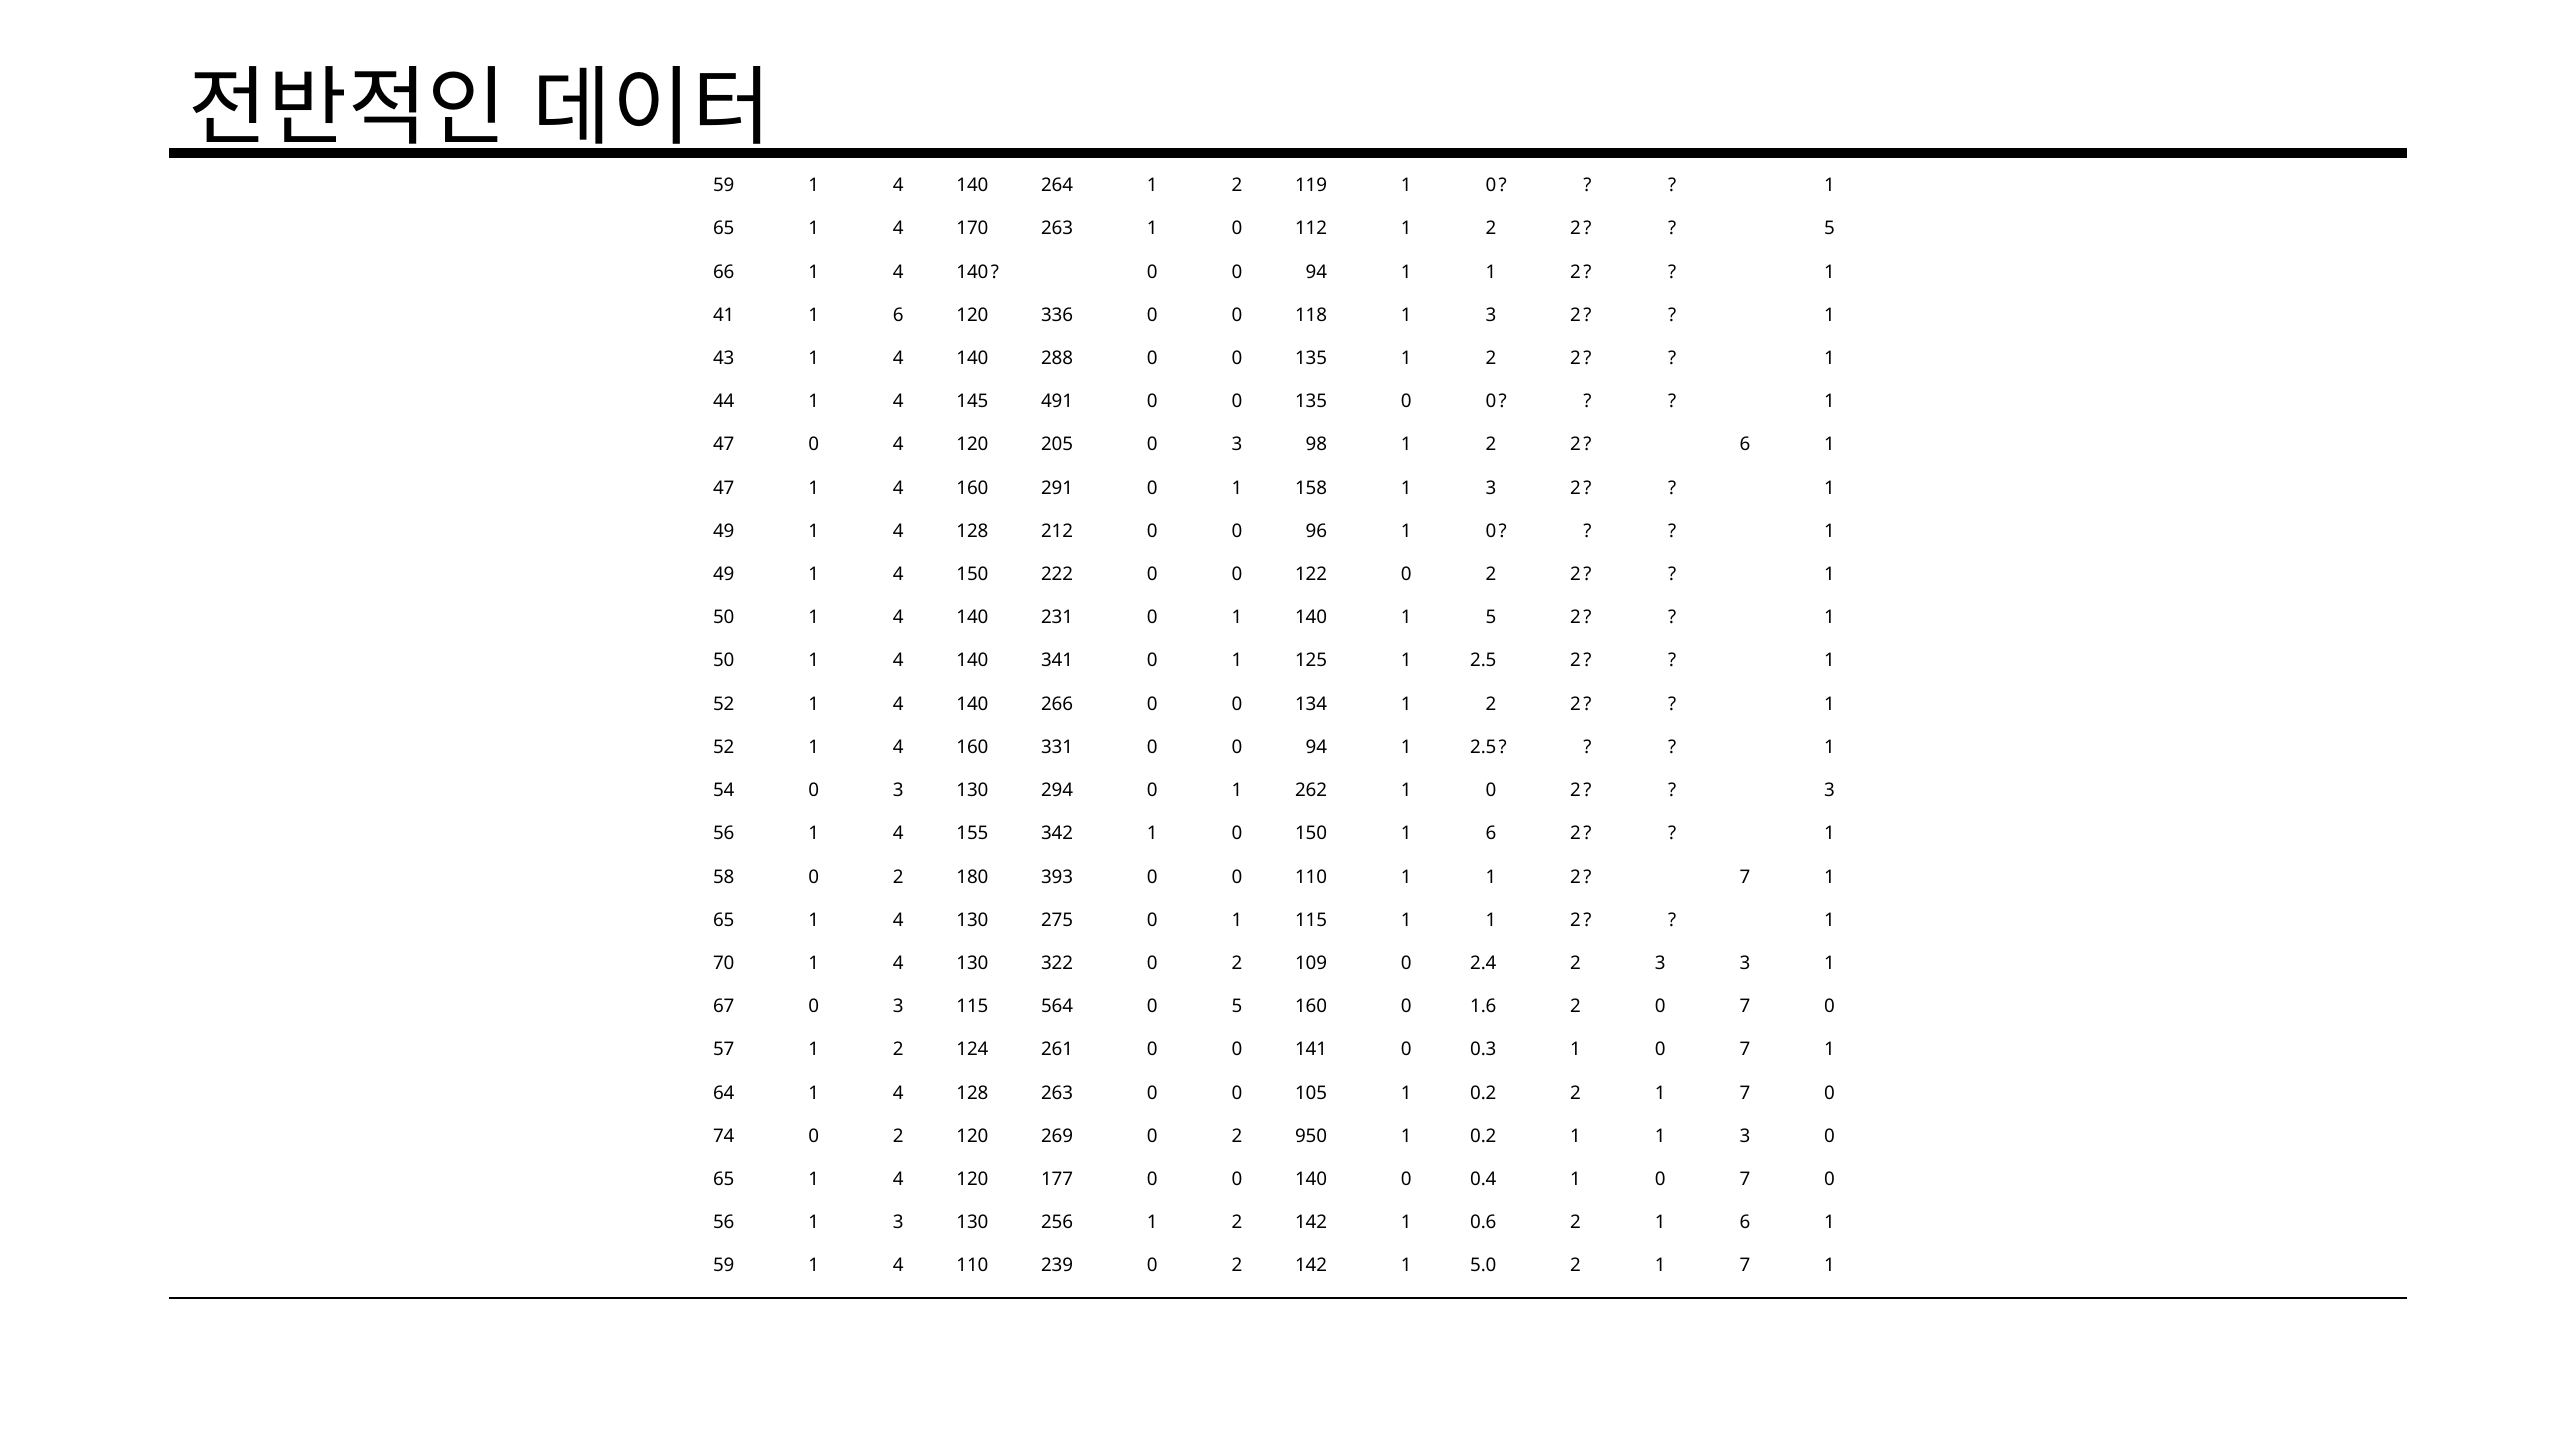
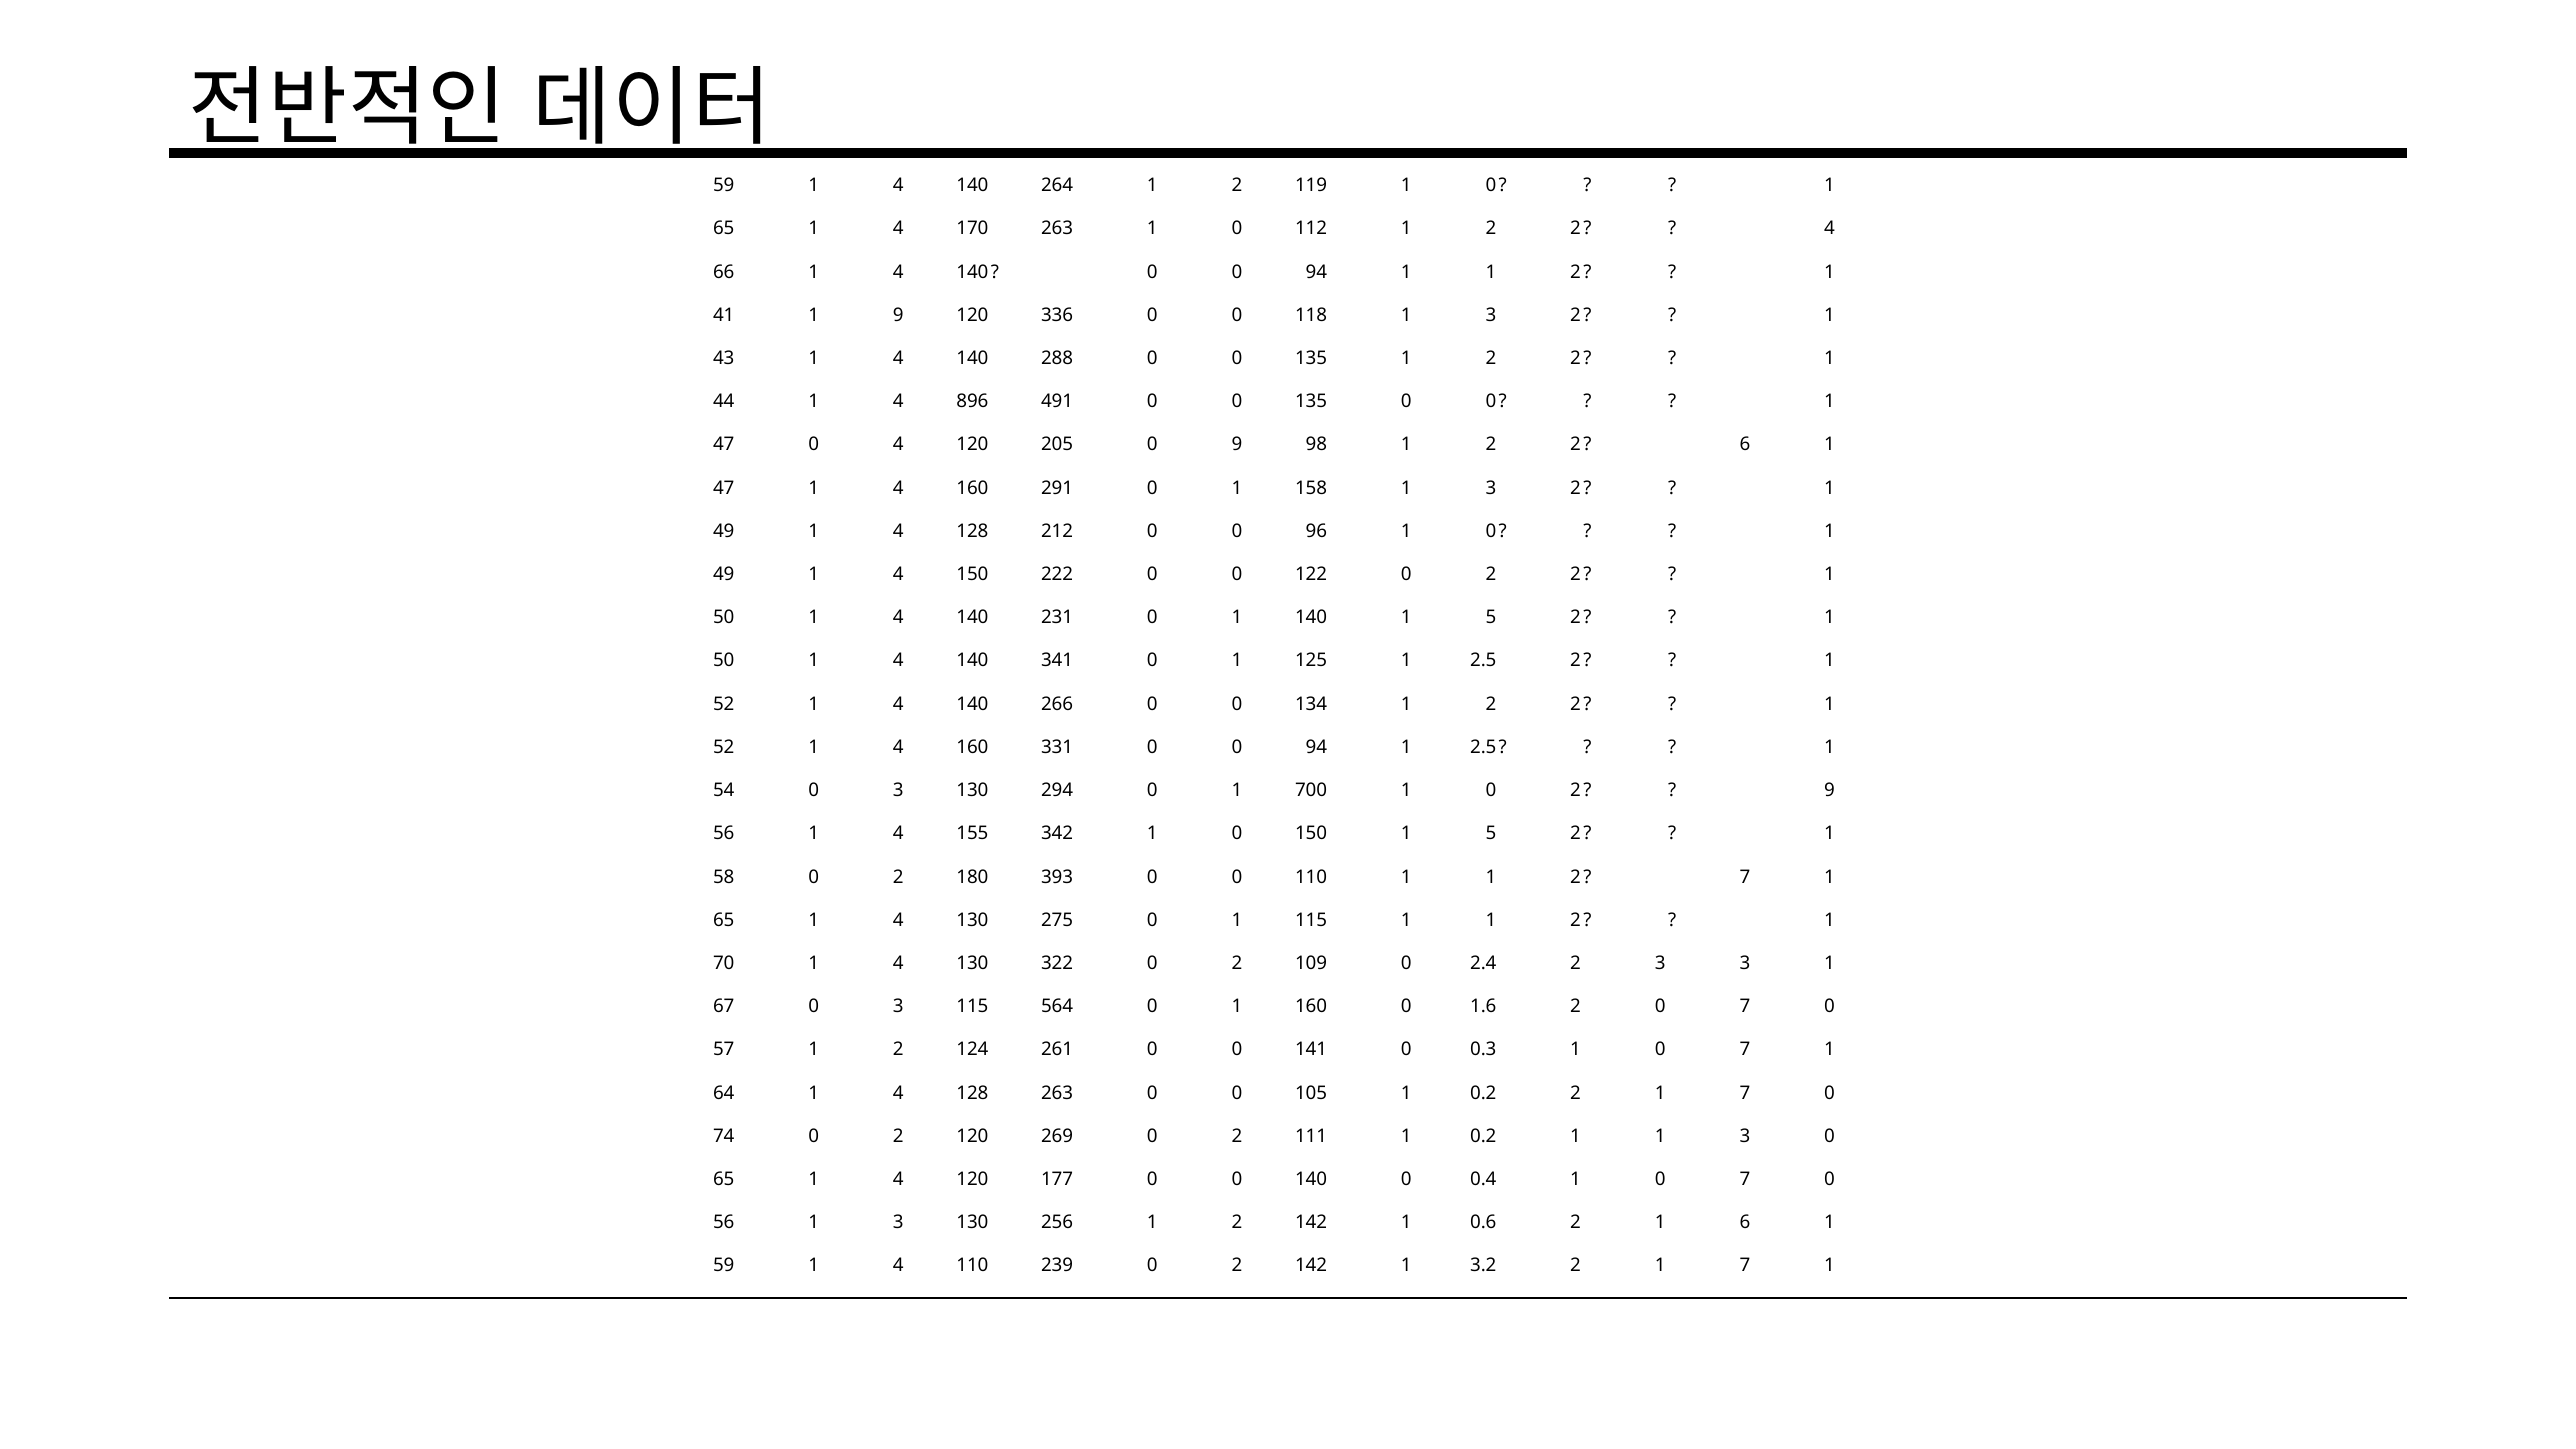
5 at (1830, 229): 5 -> 4
41 1 6: 6 -> 9
145: 145 -> 896
205 0 3: 3 -> 9
262: 262 -> 700
3 at (1830, 790): 3 -> 9
150 1 6: 6 -> 5
564 0 5: 5 -> 1
950: 950 -> 111
5.0: 5.0 -> 3.2
